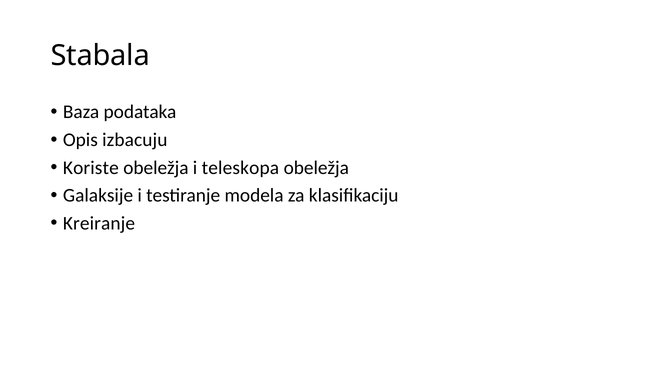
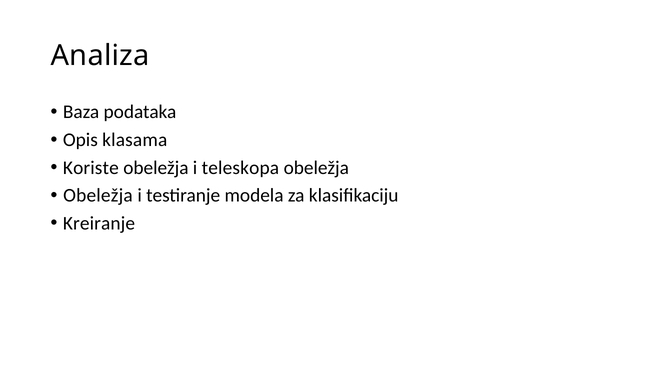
Stabala: Stabala -> Analiza
izbacuju: izbacuju -> klasama
Galaksije at (98, 195): Galaksije -> Obeležja
